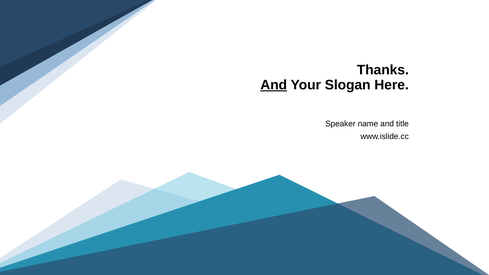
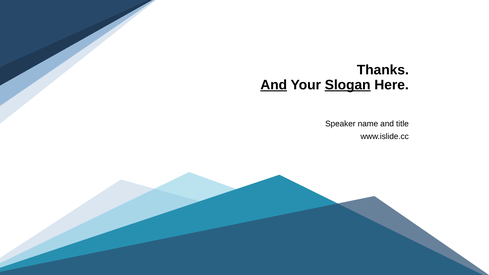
Slogan underline: none -> present
